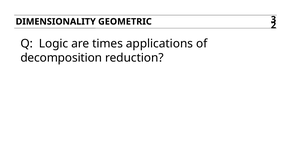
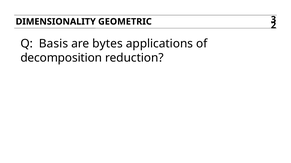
Logic: Logic -> Basis
times: times -> bytes
